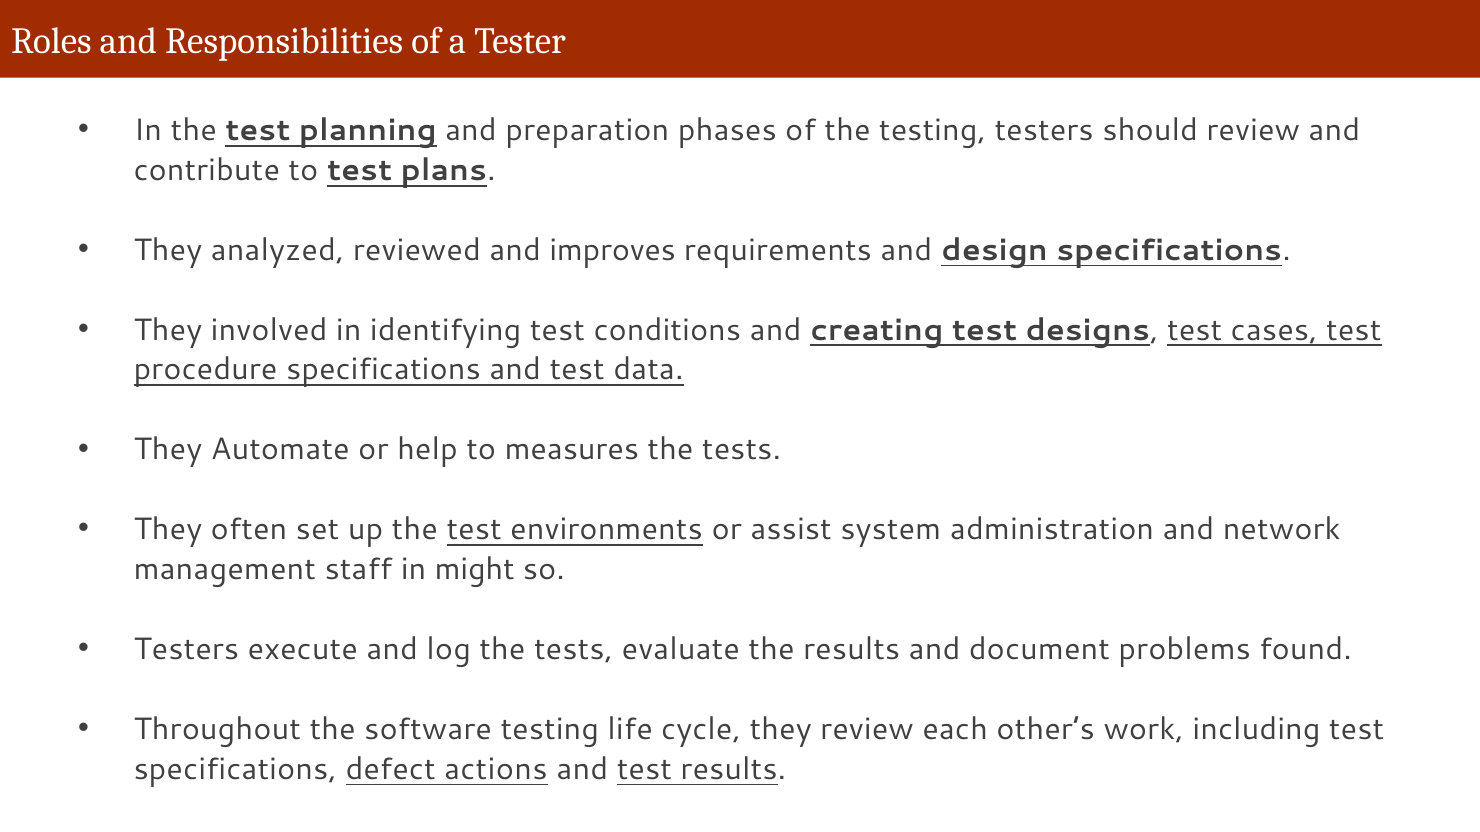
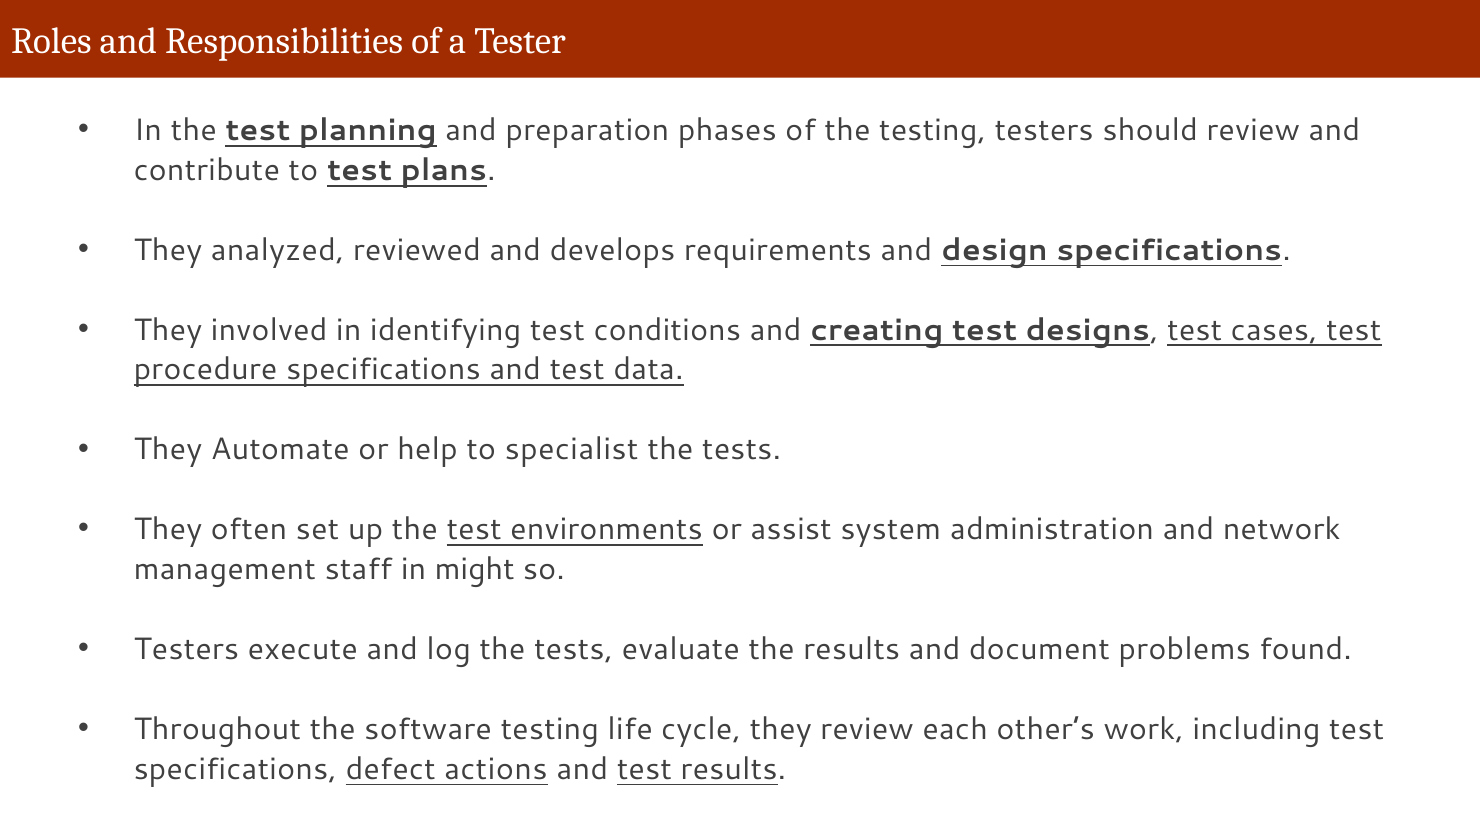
improves: improves -> develops
measures: measures -> specialist
